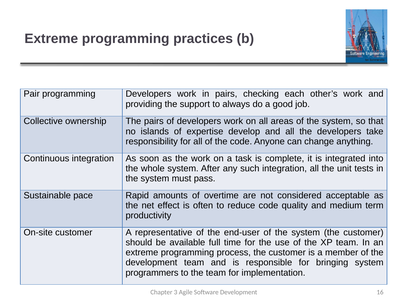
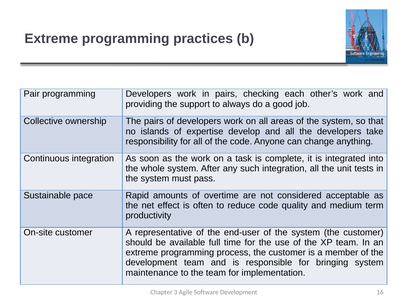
programmers: programmers -> maintenance
